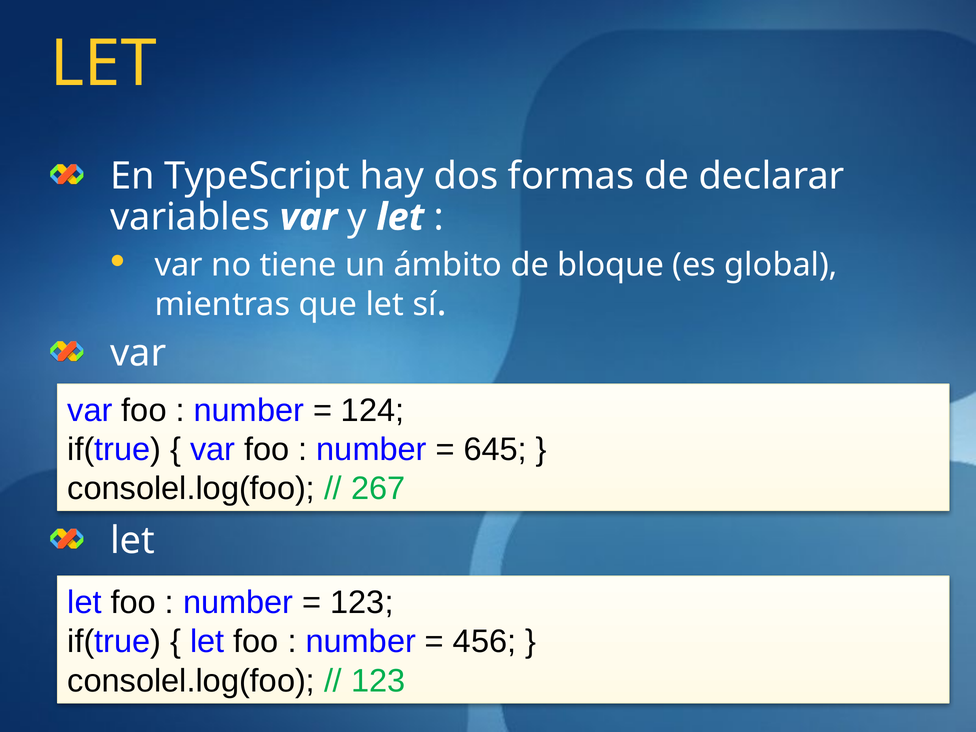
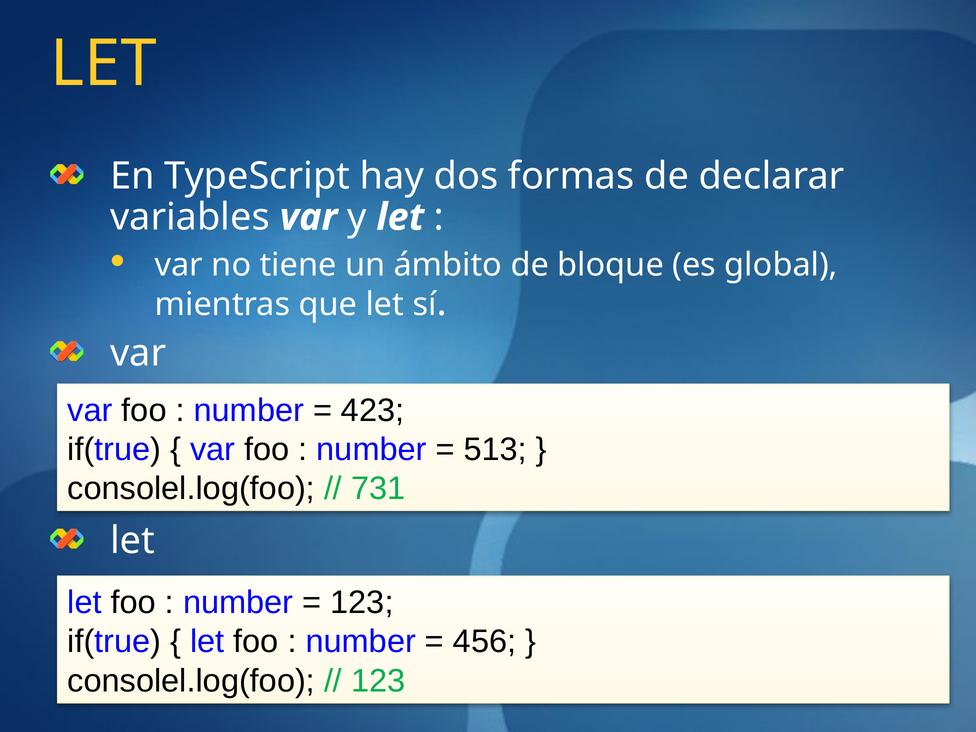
124: 124 -> 423
645: 645 -> 513
267: 267 -> 731
